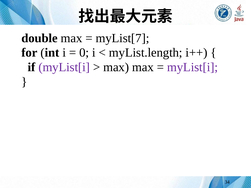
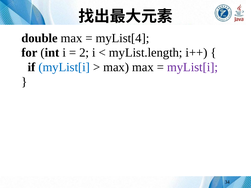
myList[7: myList[7 -> myList[4
0: 0 -> 2
myList[i at (64, 67) colour: purple -> blue
